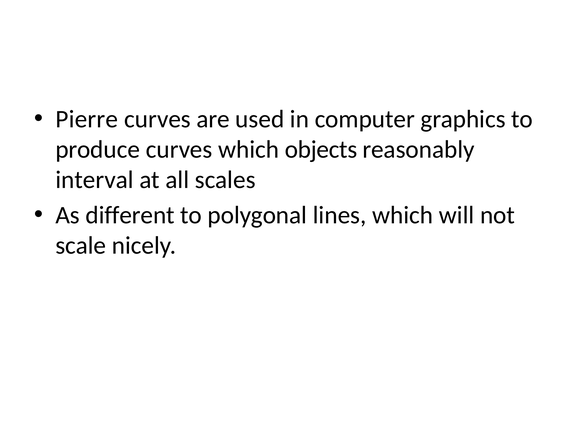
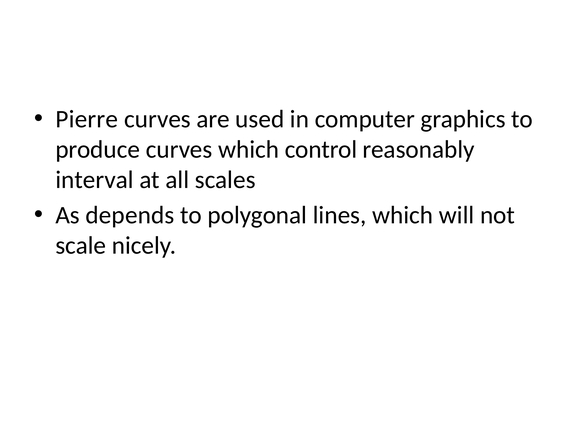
objects: objects -> control
different: different -> depends
